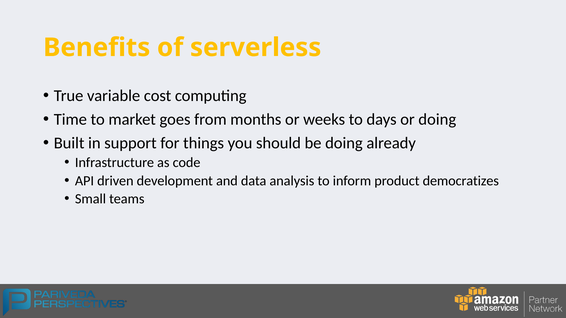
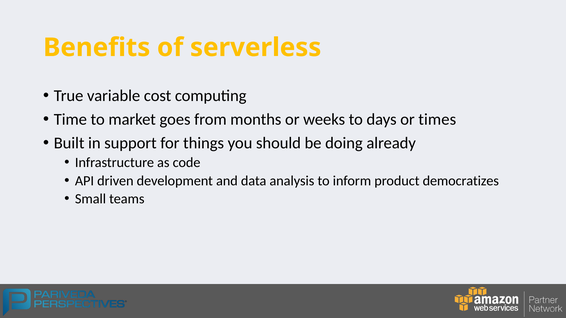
or doing: doing -> times
